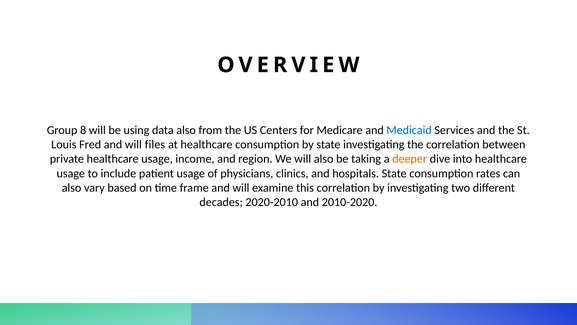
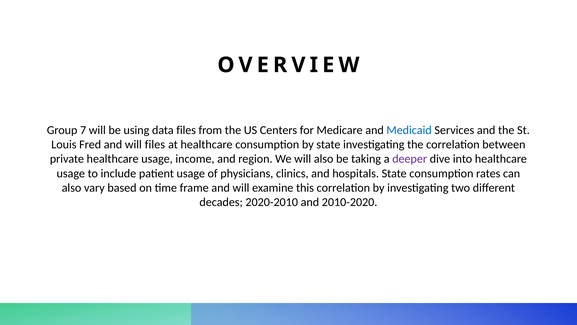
8: 8 -> 7
data also: also -> files
deeper colour: orange -> purple
